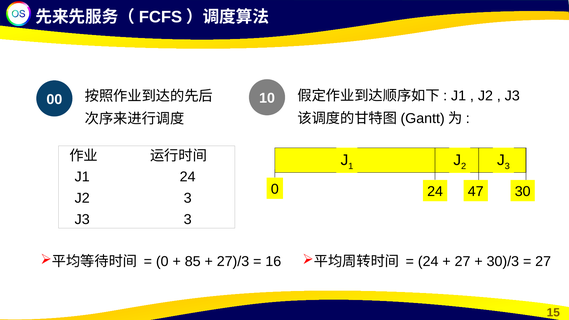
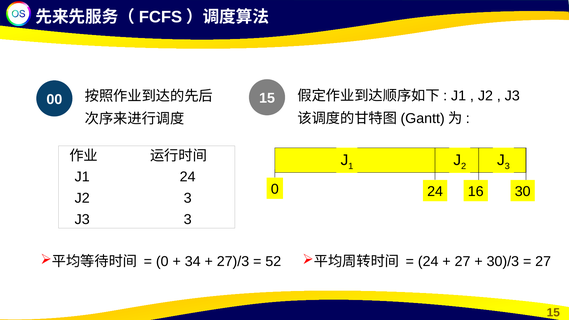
00 10: 10 -> 15
47: 47 -> 16
85: 85 -> 34
16: 16 -> 52
